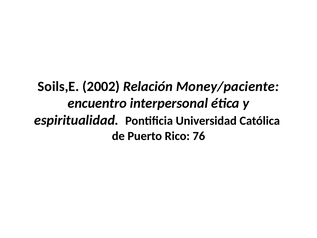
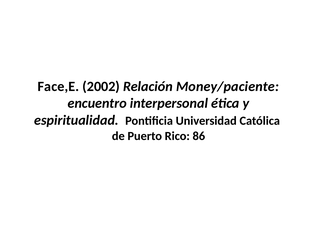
Soils,E: Soils,E -> Face,E
76: 76 -> 86
